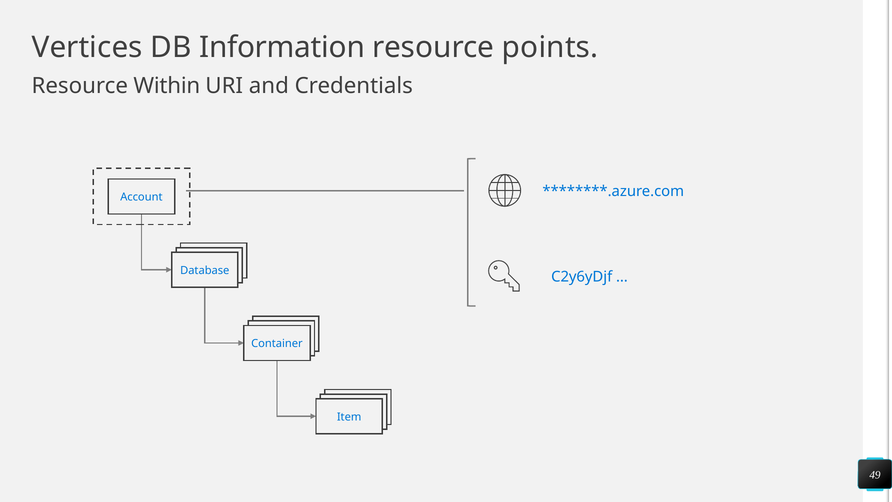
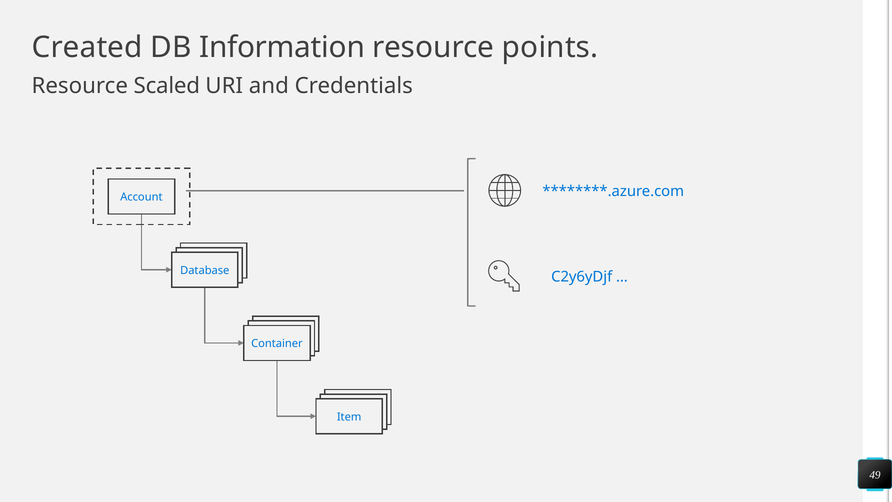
Vertices: Vertices -> Created
Within: Within -> Scaled
